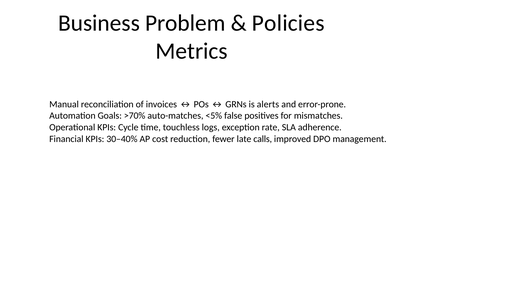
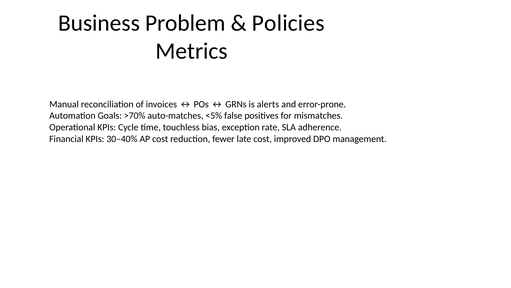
logs: logs -> bias
late calls: calls -> cost
